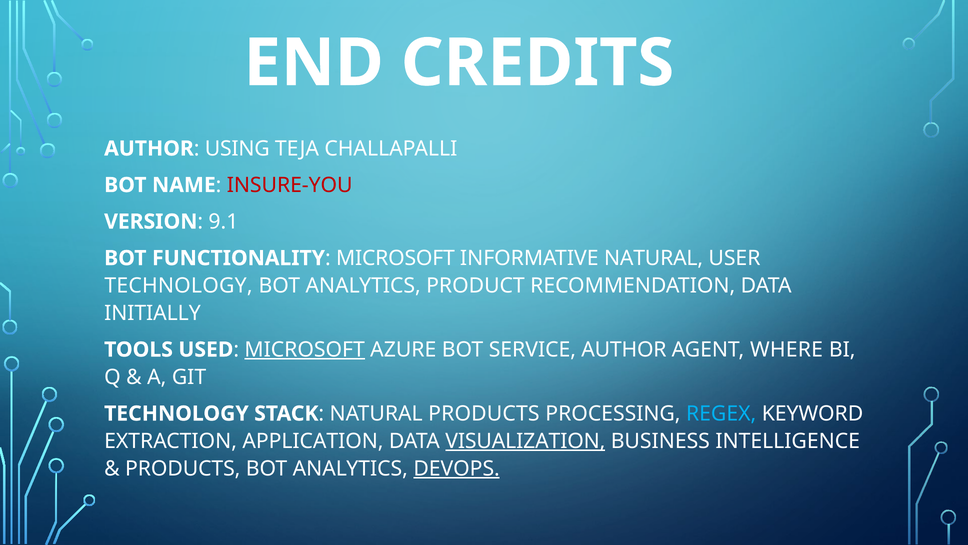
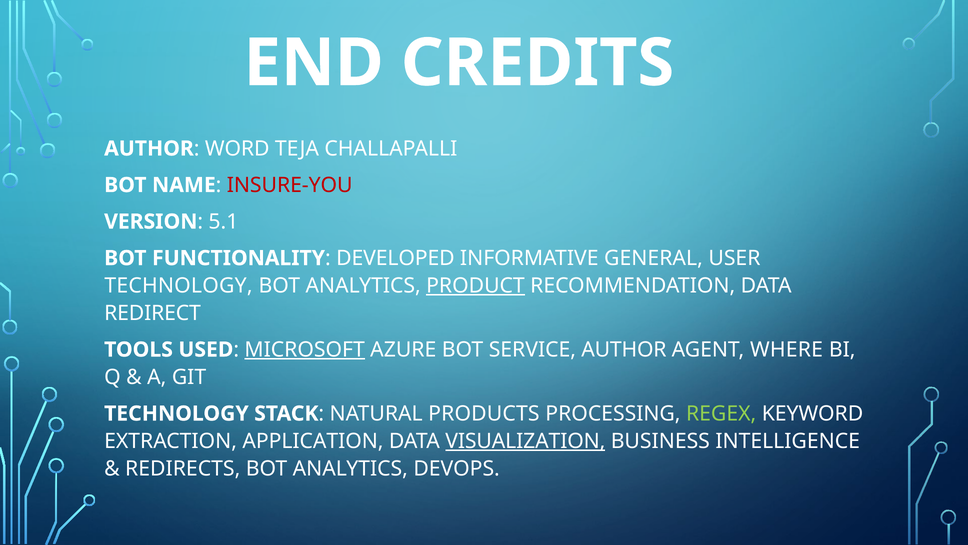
USING: USING -> WORD
9.1: 9.1 -> 5.1
MICROSOFT at (395, 258): MICROSOFT -> DEVELOPED
INFORMATIVE NATURAL: NATURAL -> GENERAL
PRODUCT underline: none -> present
INITIALLY: INITIALLY -> REDIRECT
REGEX colour: light blue -> light green
PRODUCTS at (183, 468): PRODUCTS -> REDIRECTS
DEVOPS underline: present -> none
